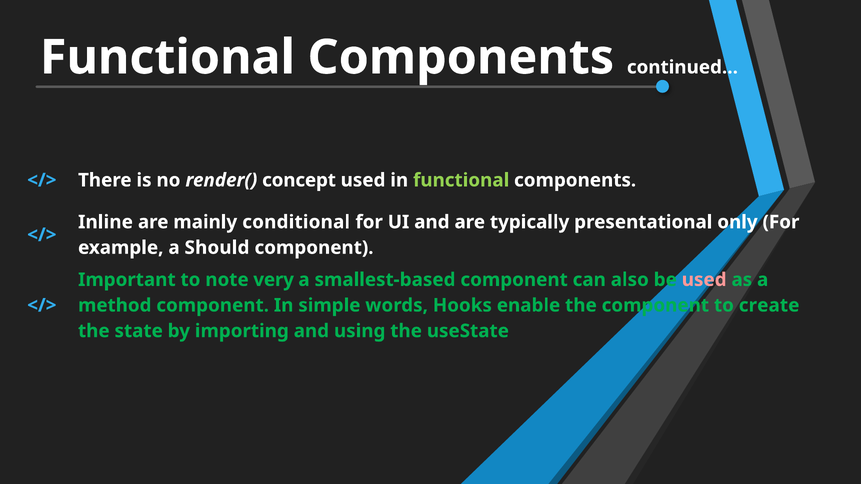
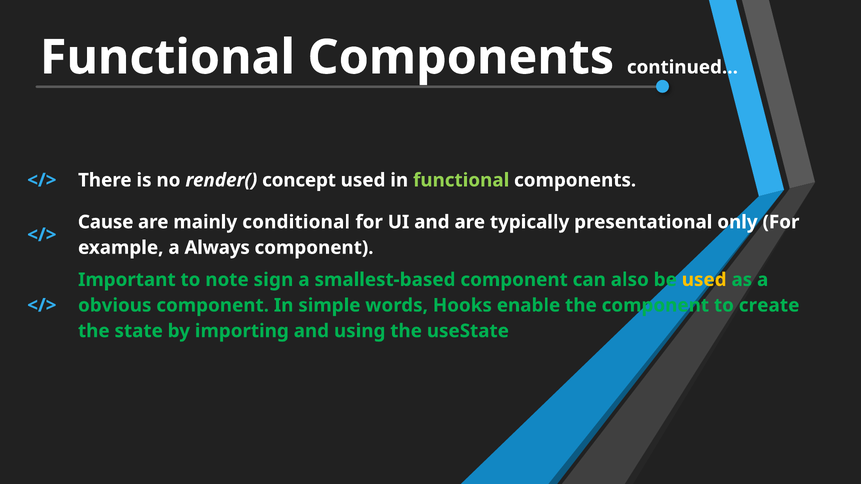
Inline: Inline -> Cause
Should: Should -> Always
very: very -> sign
used at (704, 280) colour: pink -> yellow
method: method -> obvious
